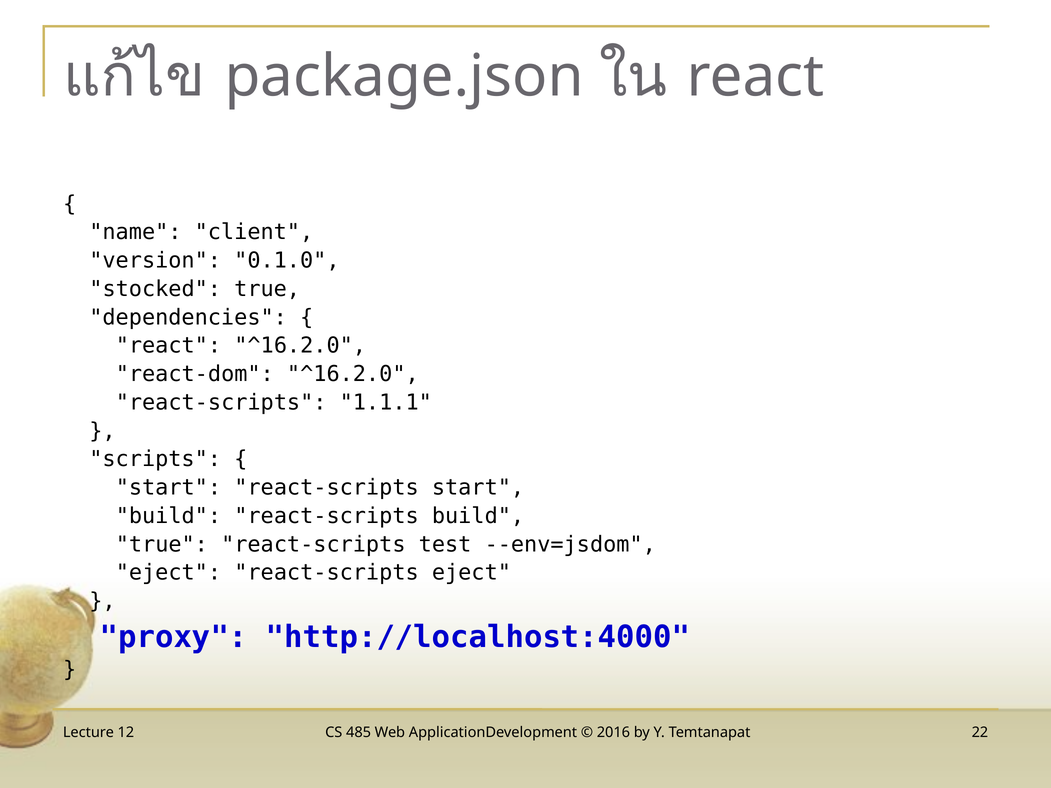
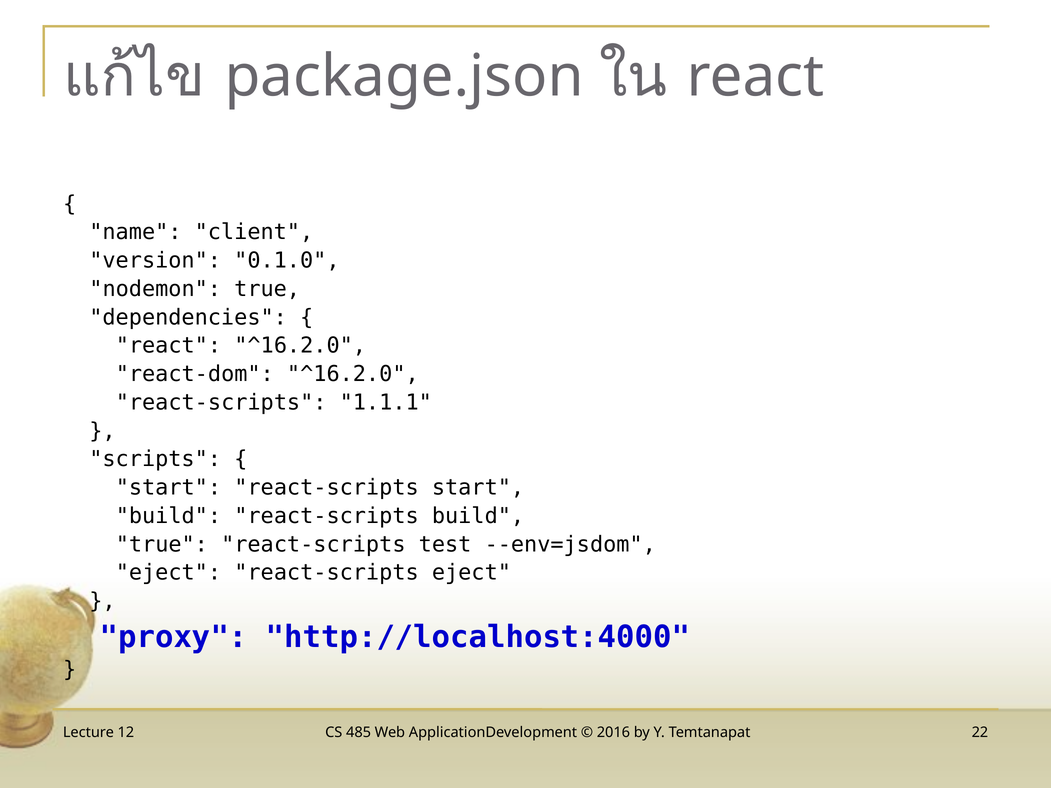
stocked: stocked -> nodemon
